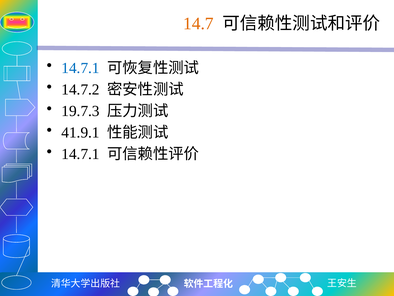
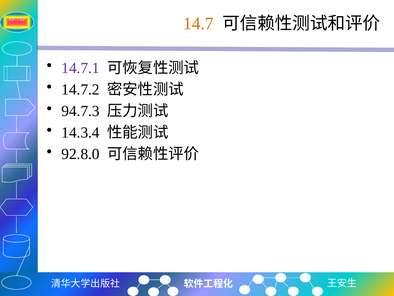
14.7.1 at (81, 68) colour: blue -> purple
19.7.3: 19.7.3 -> 94.7.3
41.9.1: 41.9.1 -> 14.3.4
14.7.1 at (81, 154): 14.7.1 -> 92.8.0
